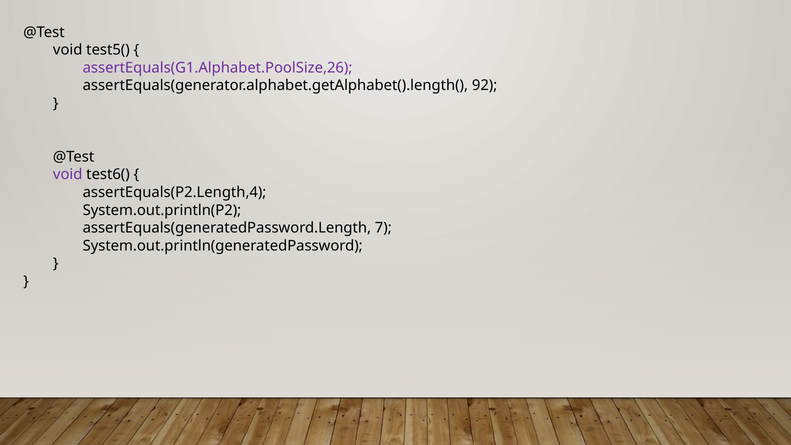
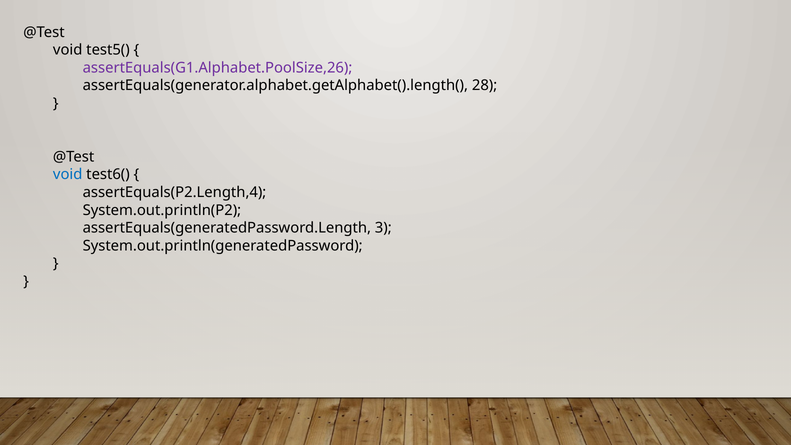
92: 92 -> 28
void at (68, 175) colour: purple -> blue
7: 7 -> 3
